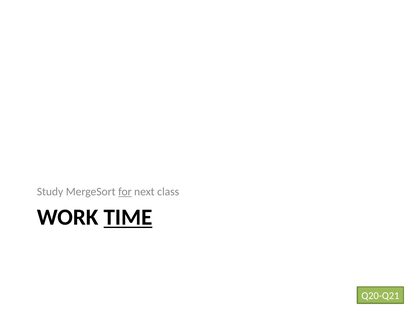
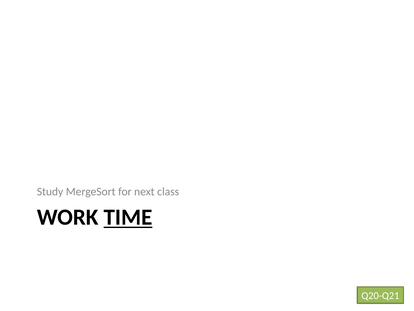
for underline: present -> none
